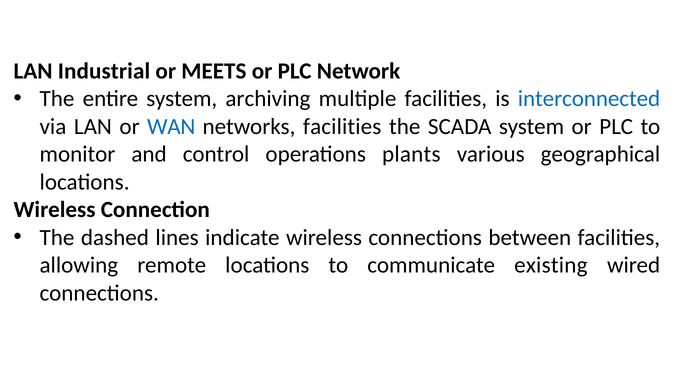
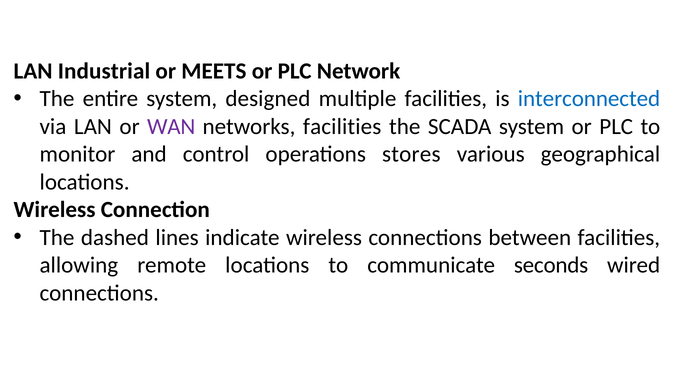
archiving: archiving -> designed
WAN colour: blue -> purple
plants: plants -> stores
existing: existing -> seconds
